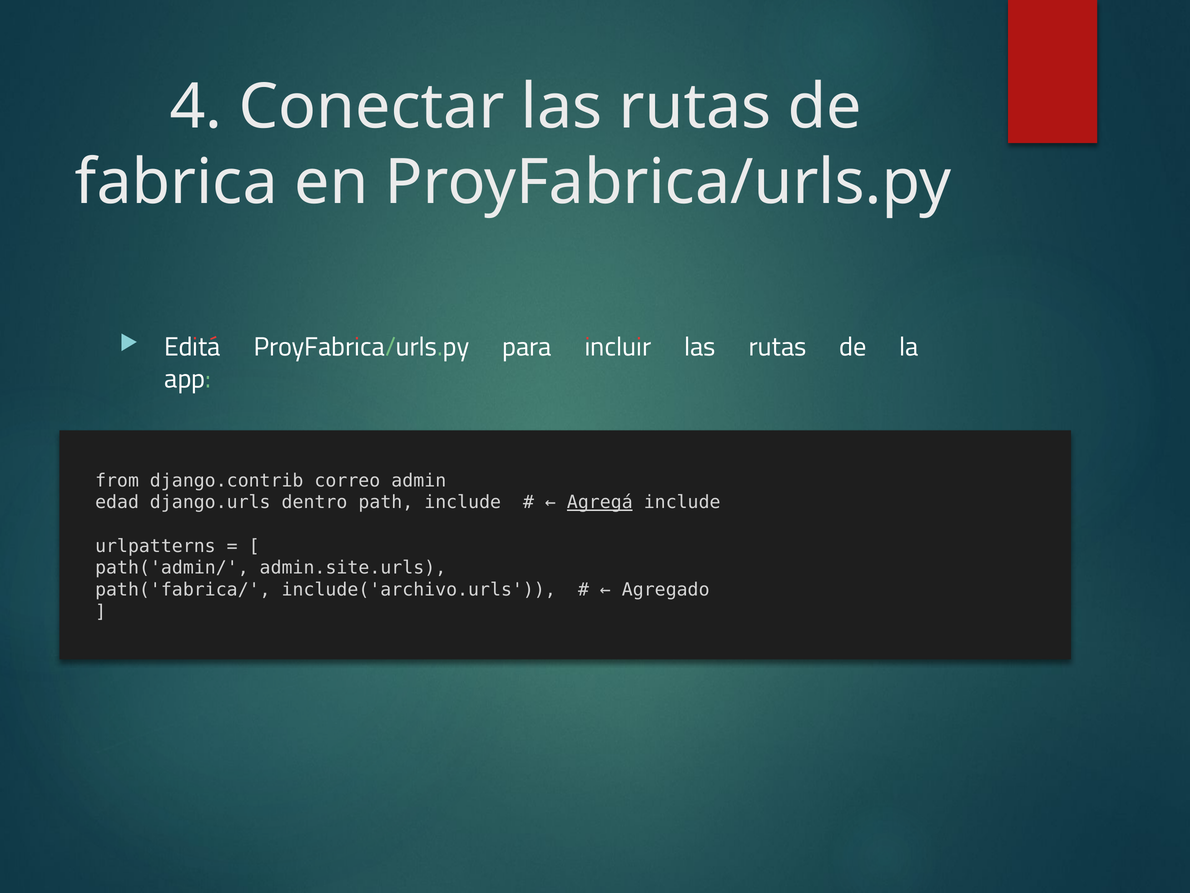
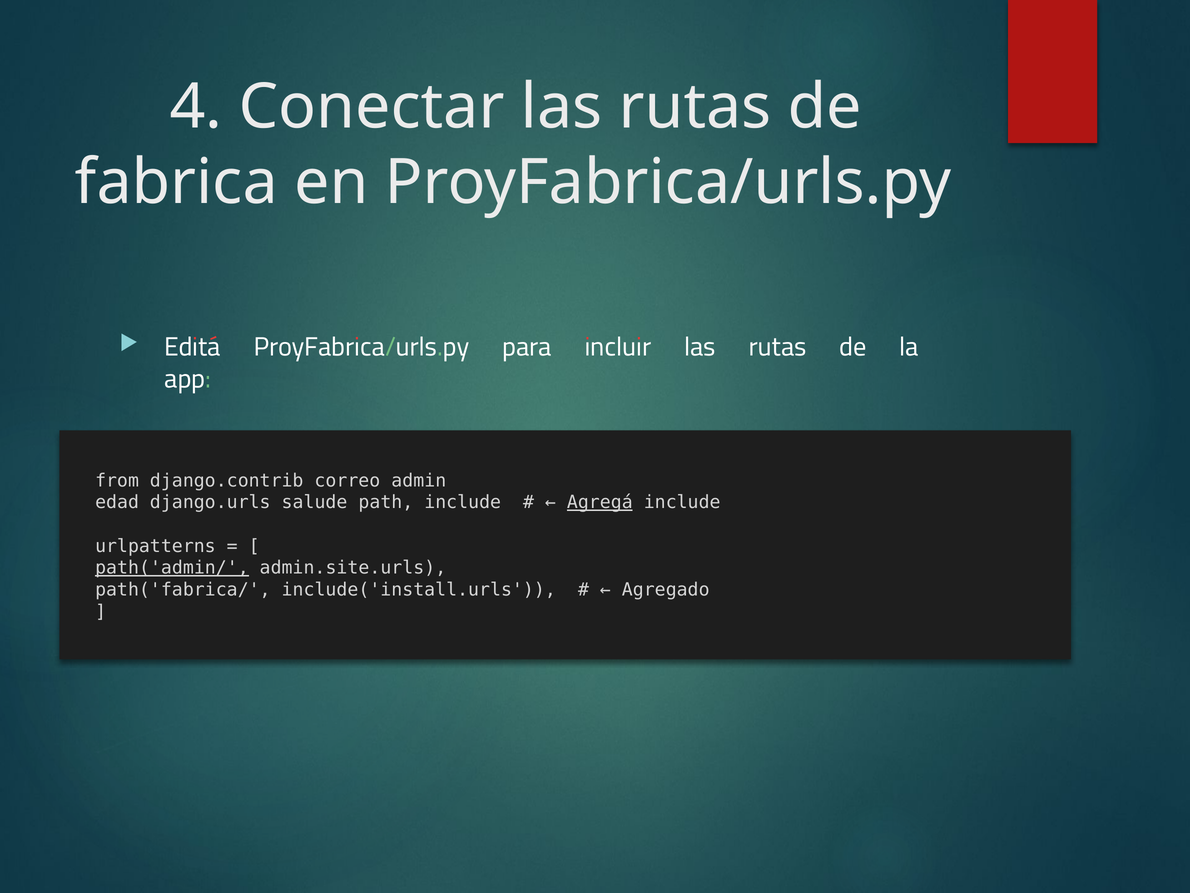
dentro: dentro -> salude
path('admin/ underline: none -> present
include('archivo.urls: include('archivo.urls -> include('install.urls
